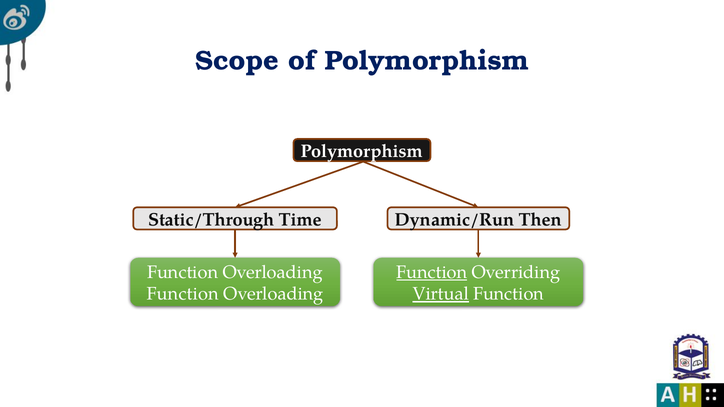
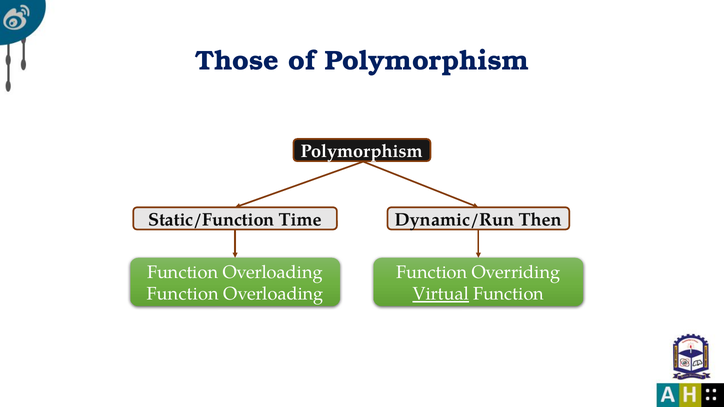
Scope: Scope -> Those
Static/Through: Static/Through -> Static/Function
Function at (432, 272) underline: present -> none
